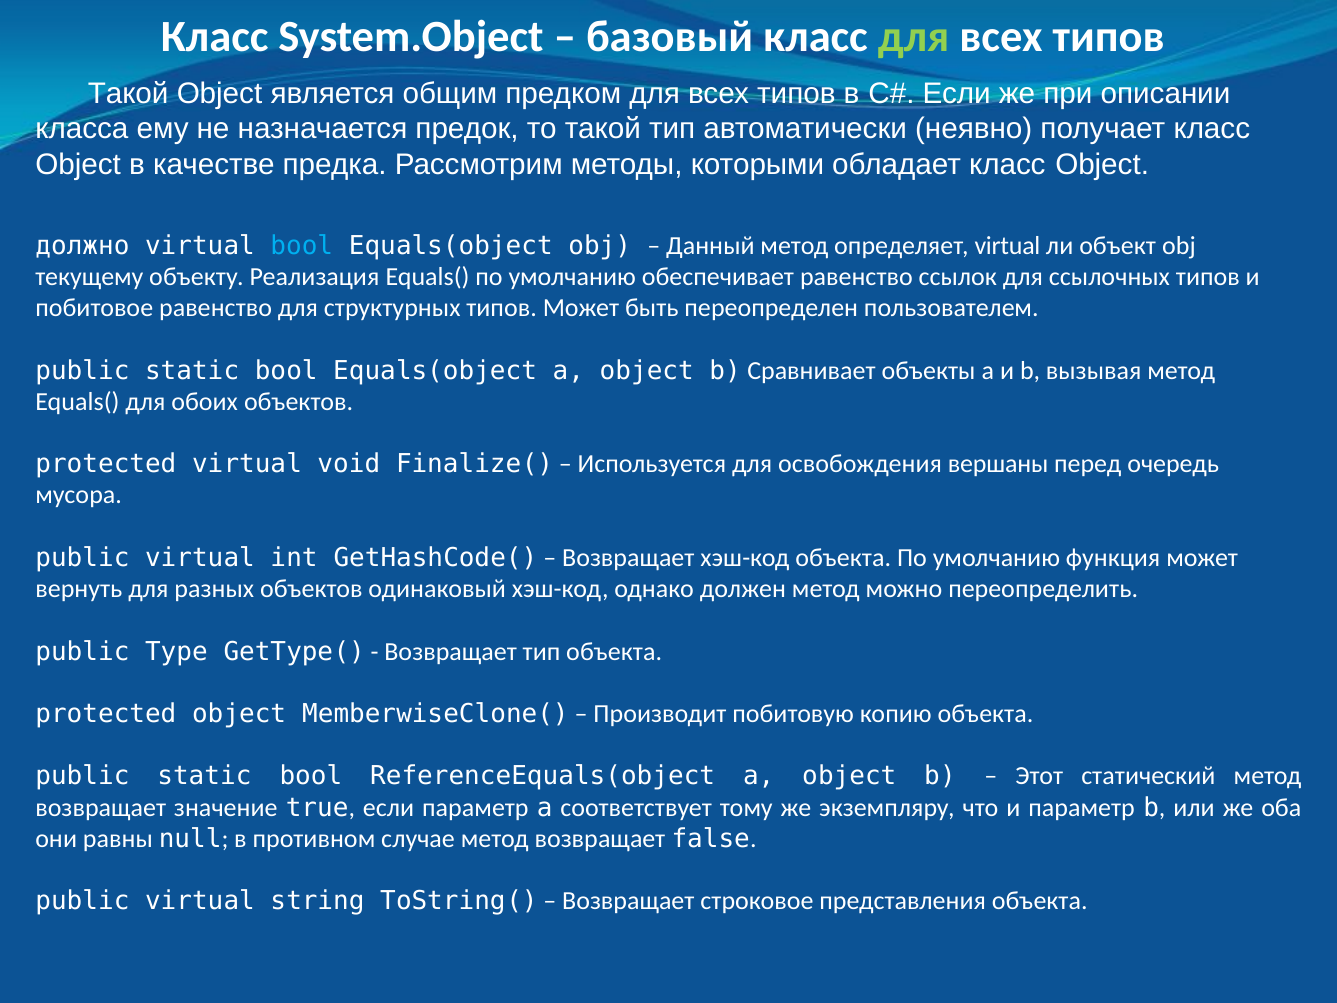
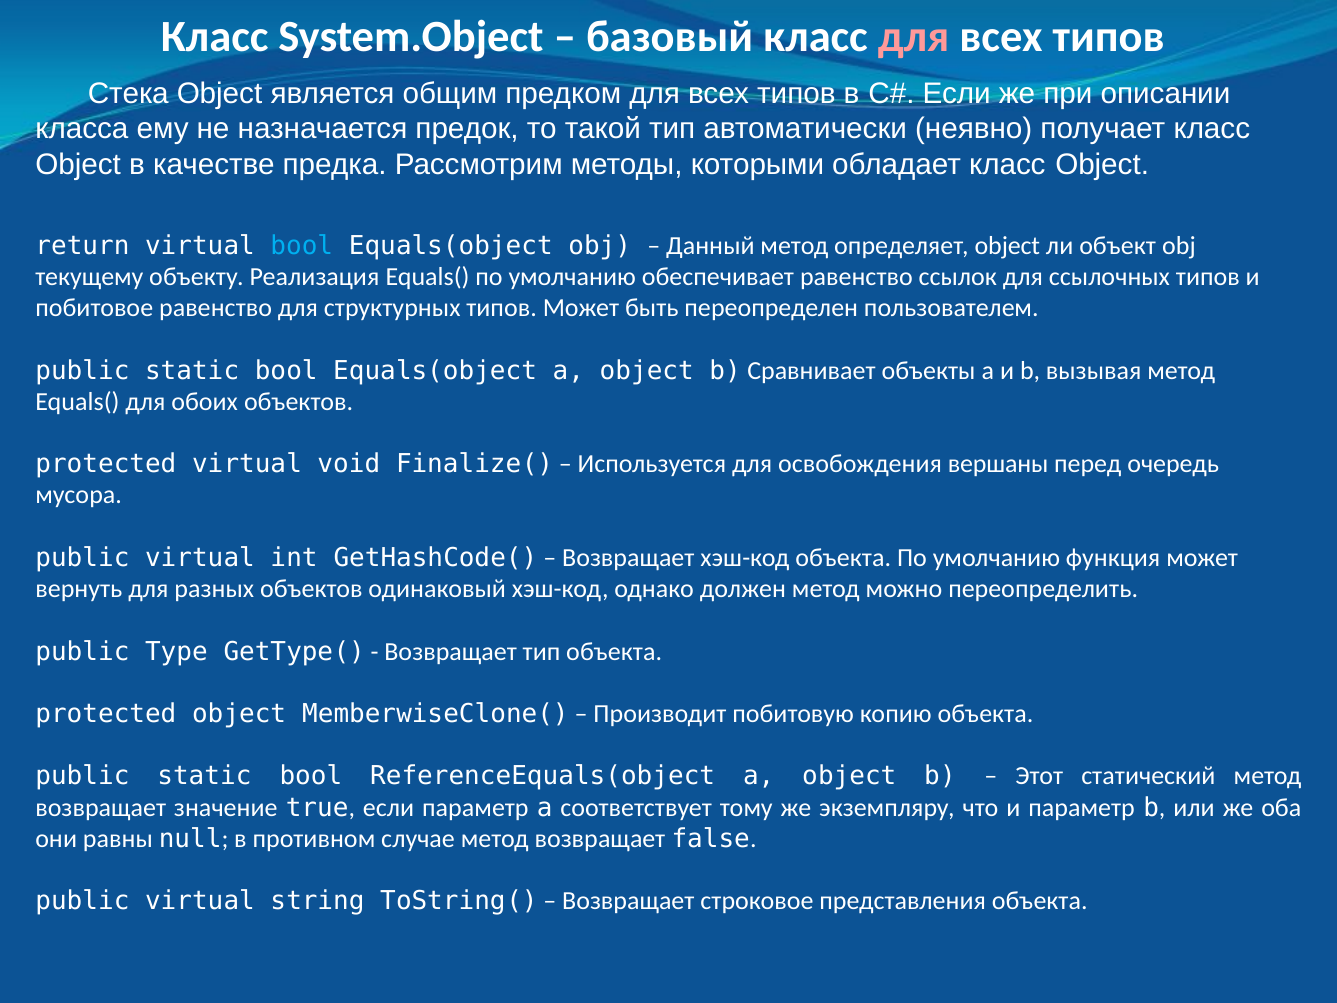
для at (914, 37) colour: light green -> pink
Такой at (128, 93): Такой -> Стека
должно: должно -> return
определяет virtual: virtual -> object
